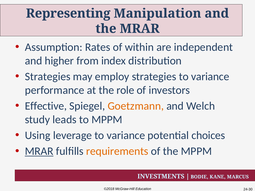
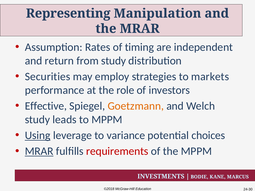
within: within -> timing
higher: higher -> return
from index: index -> study
Strategies at (48, 77): Strategies -> Securities
strategies to variance: variance -> markets
Using underline: none -> present
requirements colour: orange -> red
